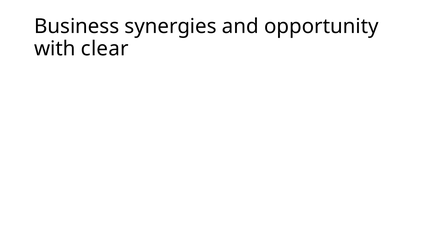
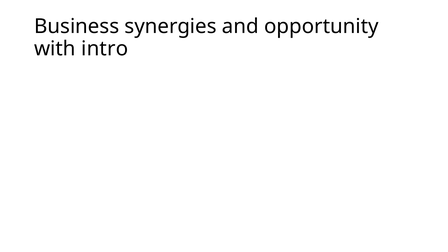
clear: clear -> intro
